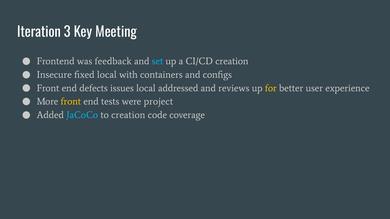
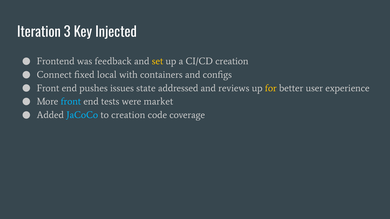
Meeting: Meeting -> Injected
set colour: light blue -> yellow
Insecure: Insecure -> Connect
defects: defects -> pushes
issues local: local -> state
front at (71, 102) colour: yellow -> light blue
project: project -> market
